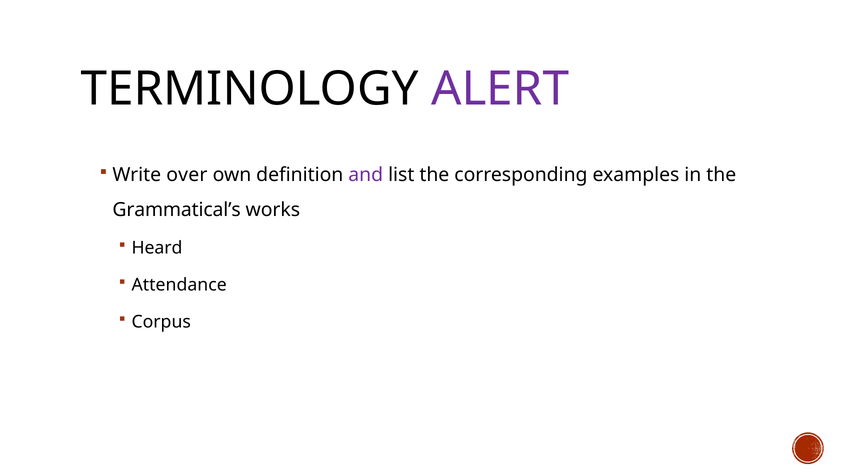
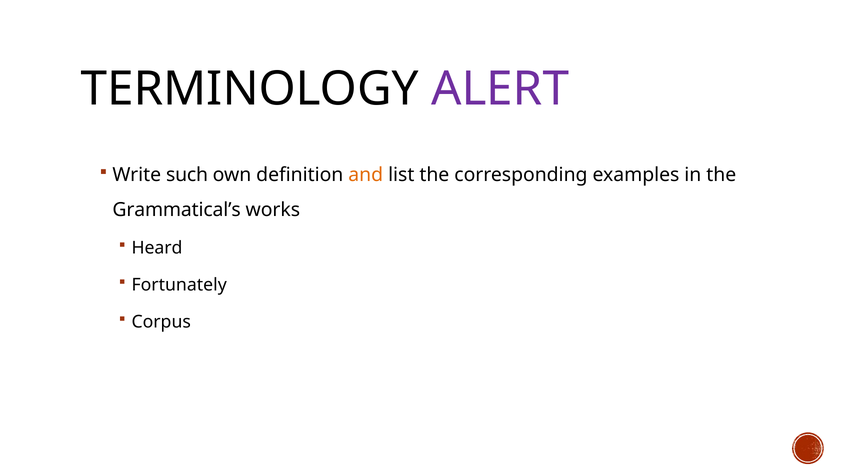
over: over -> such
and colour: purple -> orange
Attendance: Attendance -> Fortunately
